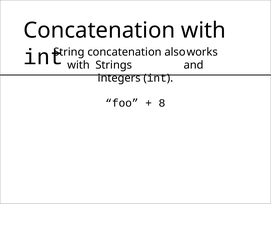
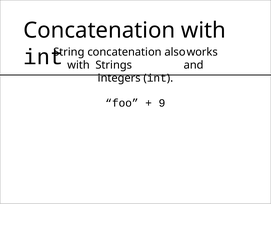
8: 8 -> 9
